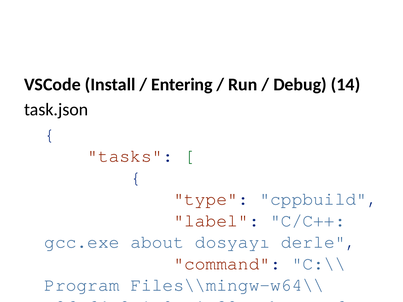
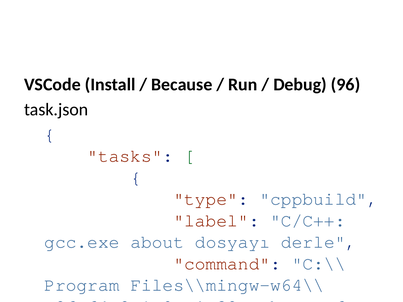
Entering: Entering -> Because
14: 14 -> 96
